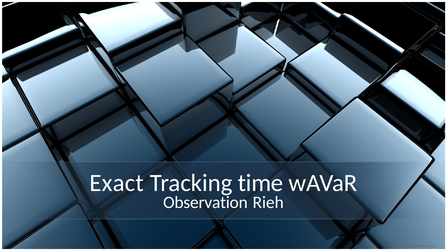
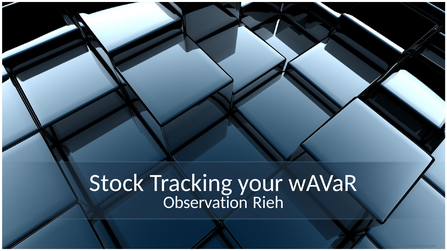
Exact: Exact -> Stock
time: time -> your
